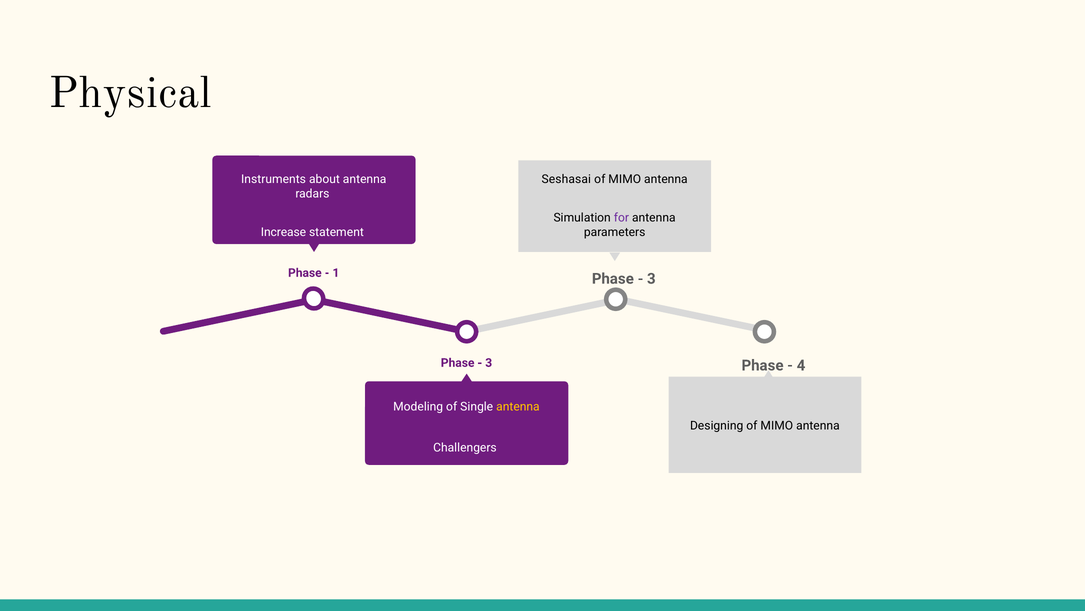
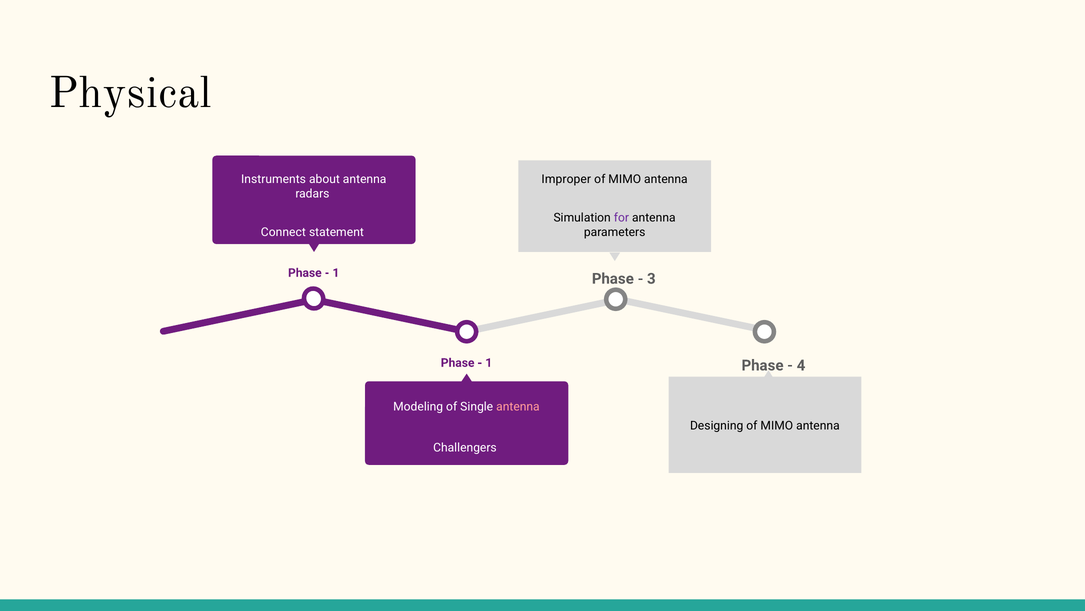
Seshasai: Seshasai -> Improper
Increase: Increase -> Connect
3 at (489, 362): 3 -> 1
antenna at (518, 406) colour: yellow -> pink
